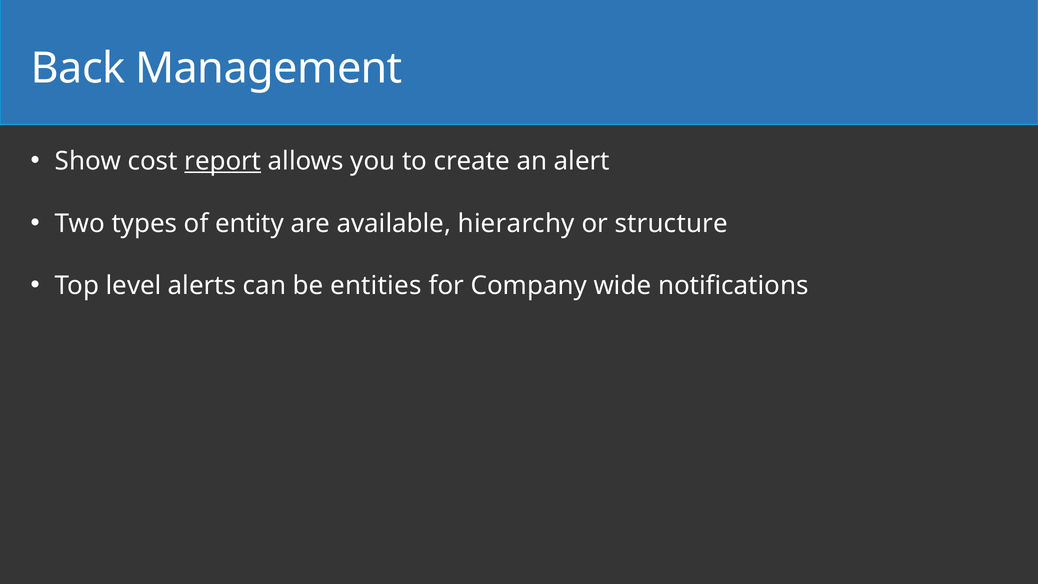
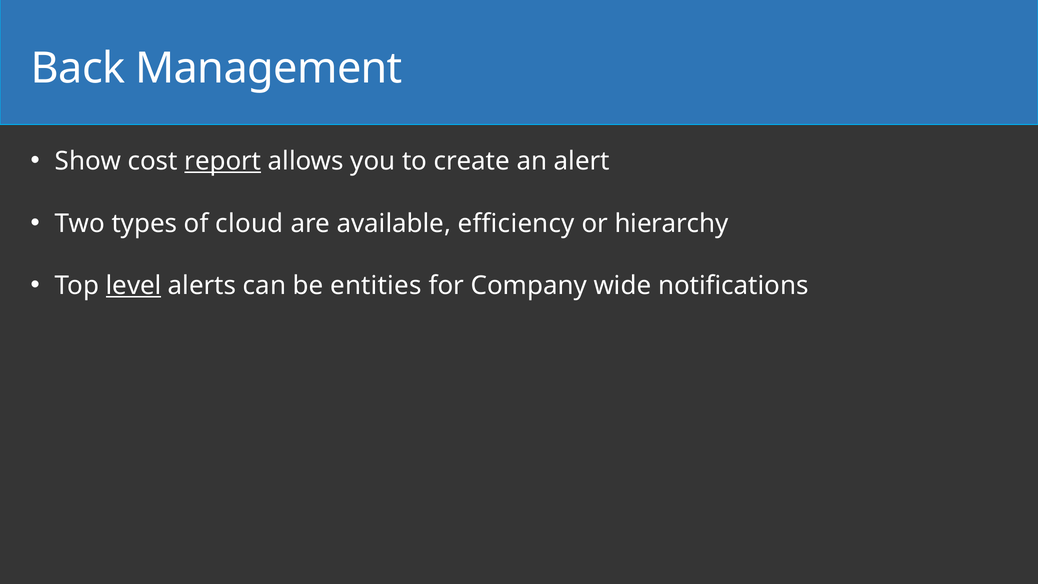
entity: entity -> cloud
hierarchy: hierarchy -> efficiency
structure: structure -> hierarchy
level underline: none -> present
